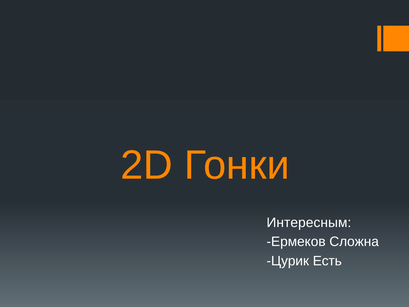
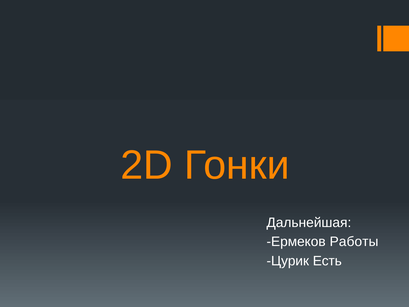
Интересным: Интересным -> Дальнейшая
Сложна: Сложна -> Работы
